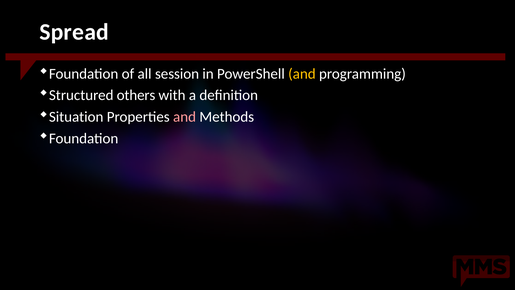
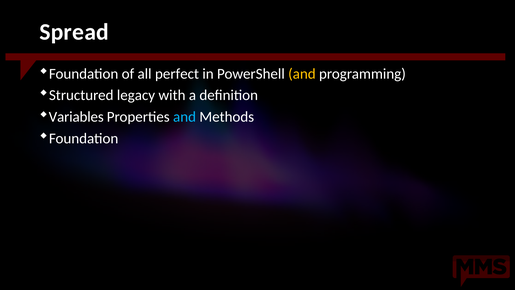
session: session -> perfect
others: others -> legacy
Situation: Situation -> Variables
and at (185, 117) colour: pink -> light blue
